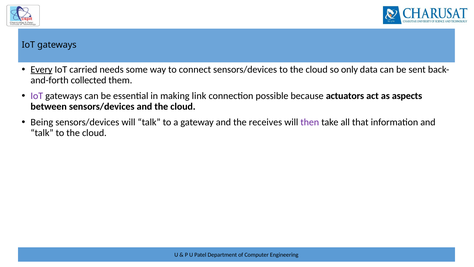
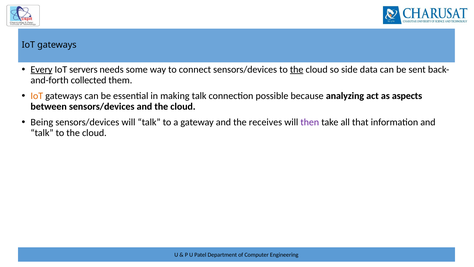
carried: carried -> servers
the at (297, 69) underline: none -> present
only: only -> side
IoT at (37, 96) colour: purple -> orange
making link: link -> talk
actuators: actuators -> analyzing
